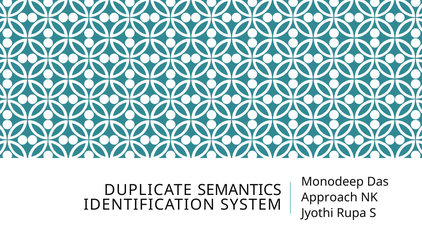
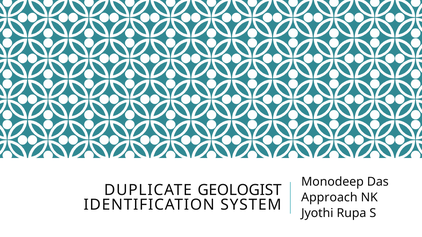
SEMANTICS: SEMANTICS -> GEOLOGIST
